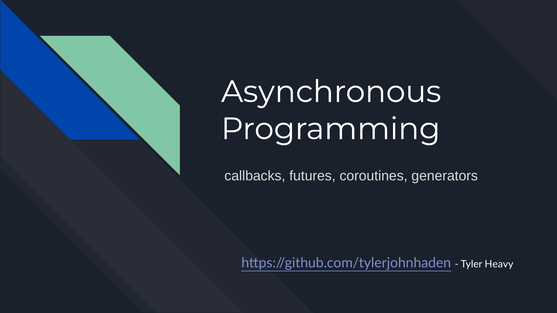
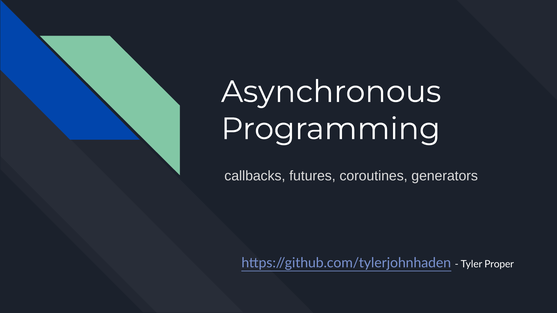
Heavy: Heavy -> Proper
